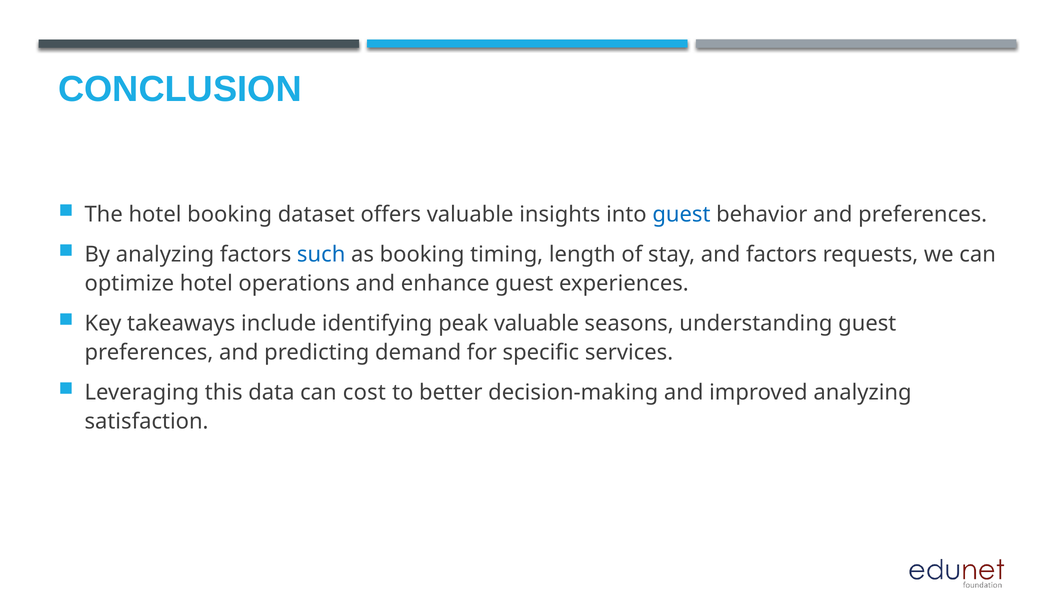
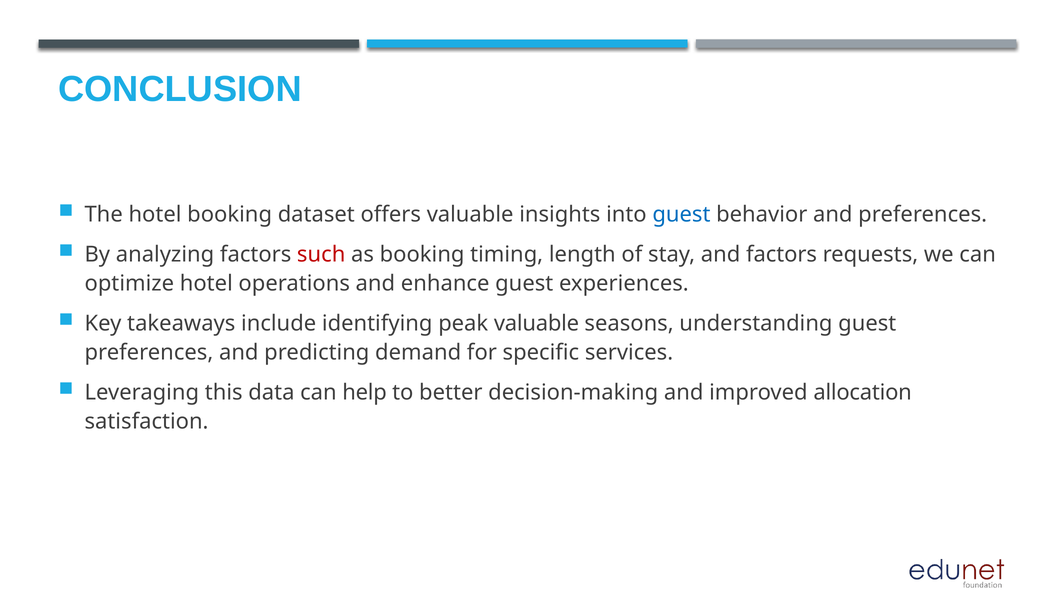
such colour: blue -> red
cost: cost -> help
improved analyzing: analyzing -> allocation
